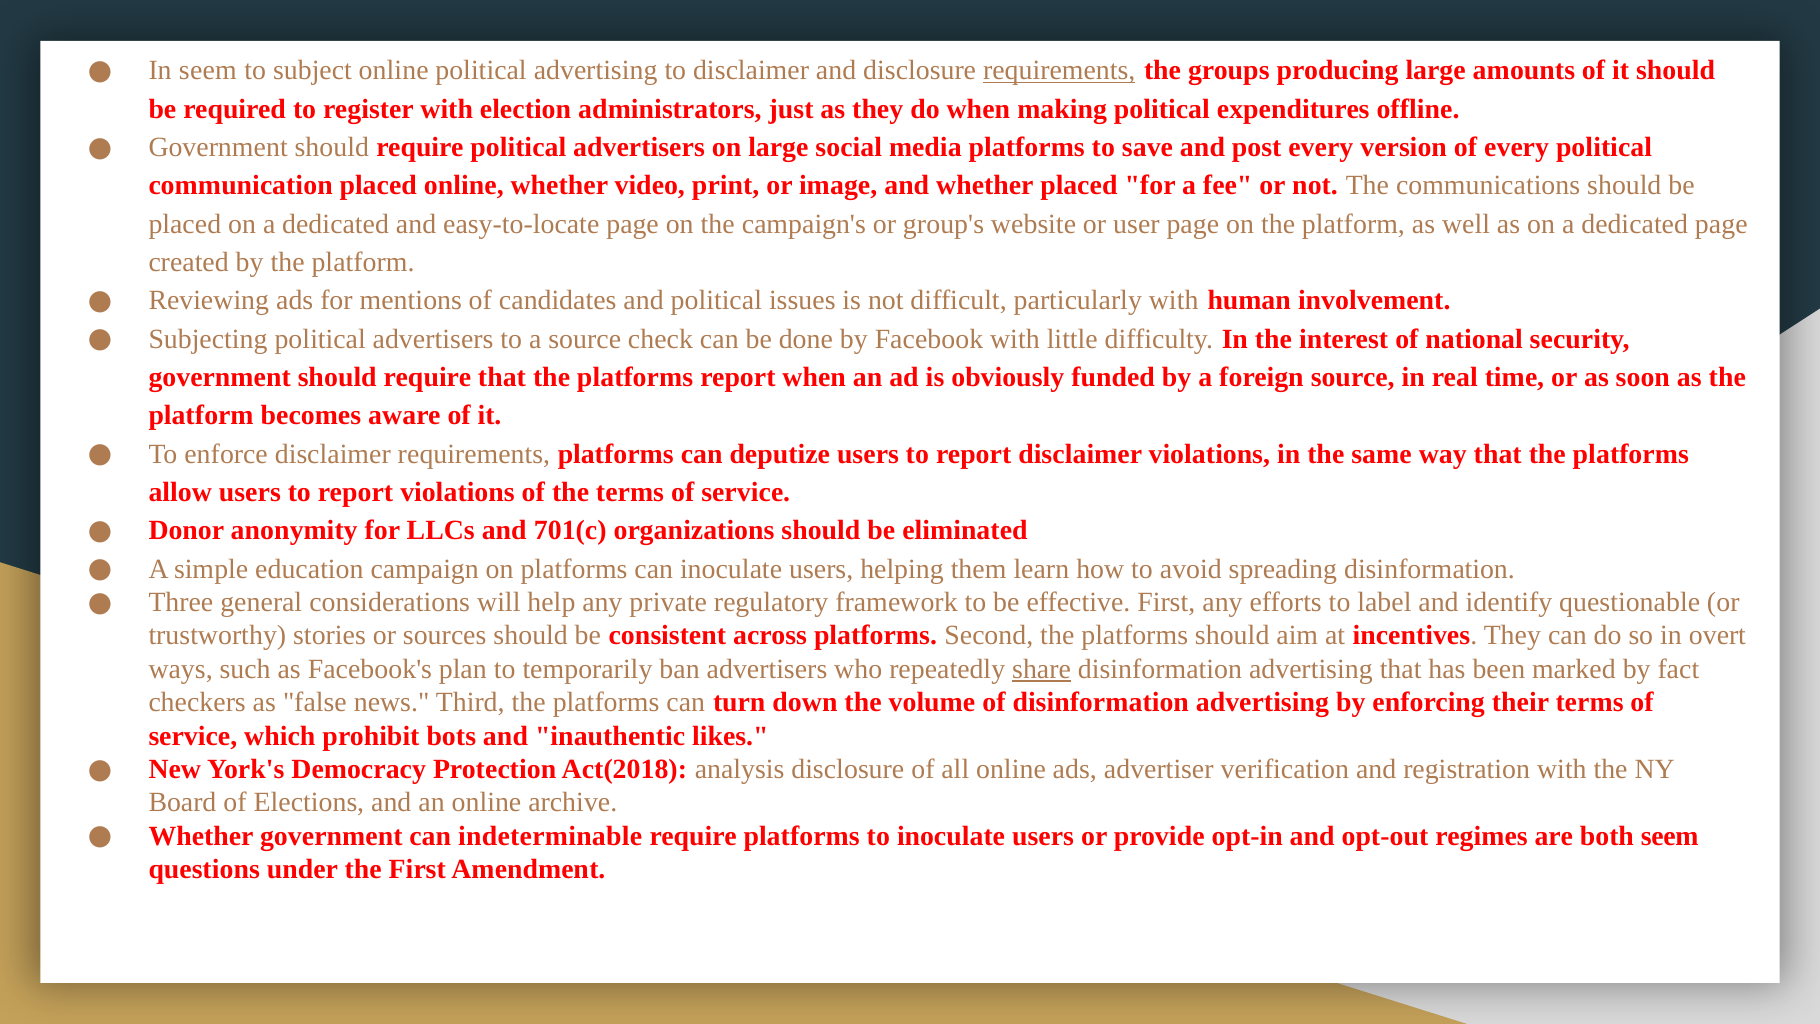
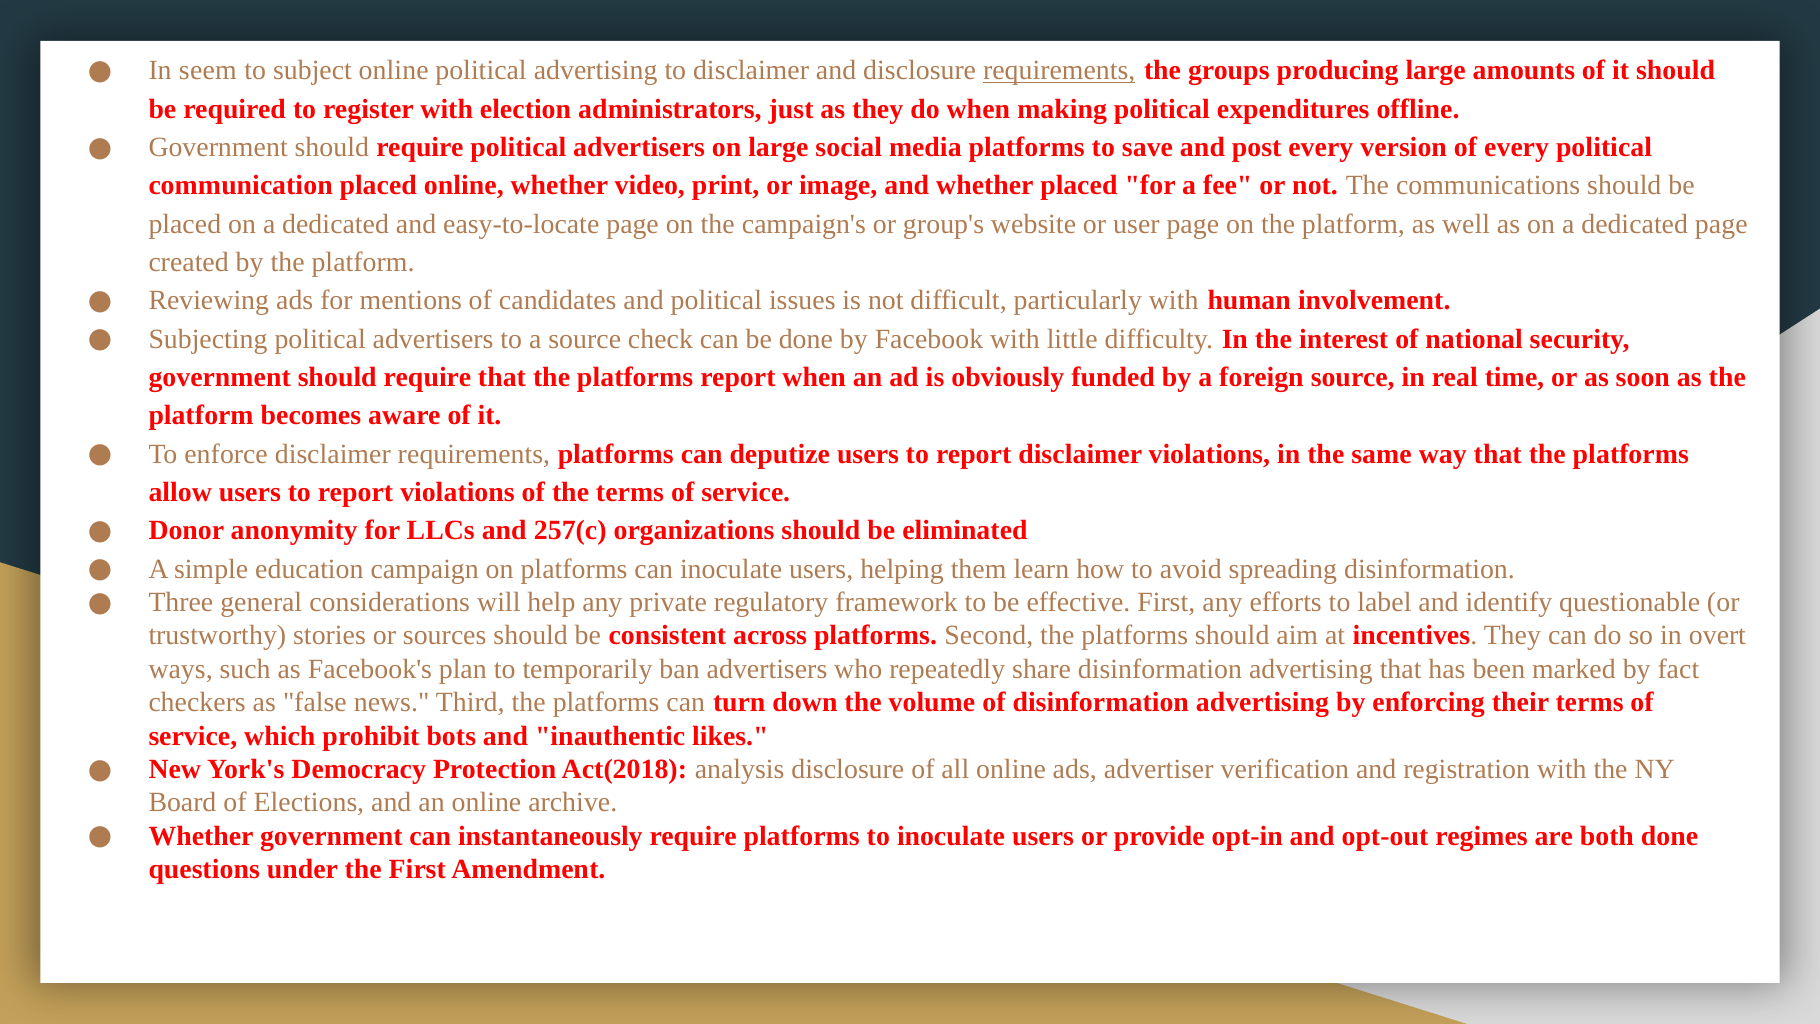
701(c: 701(c -> 257(c
share underline: present -> none
indeterminable: indeterminable -> instantaneously
both seem: seem -> done
